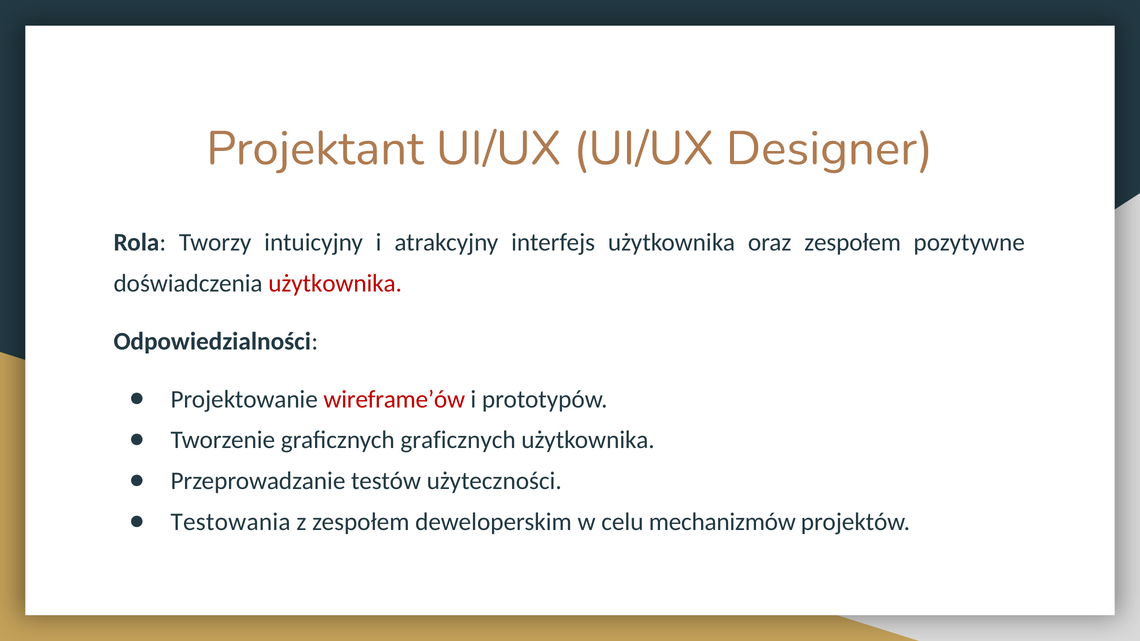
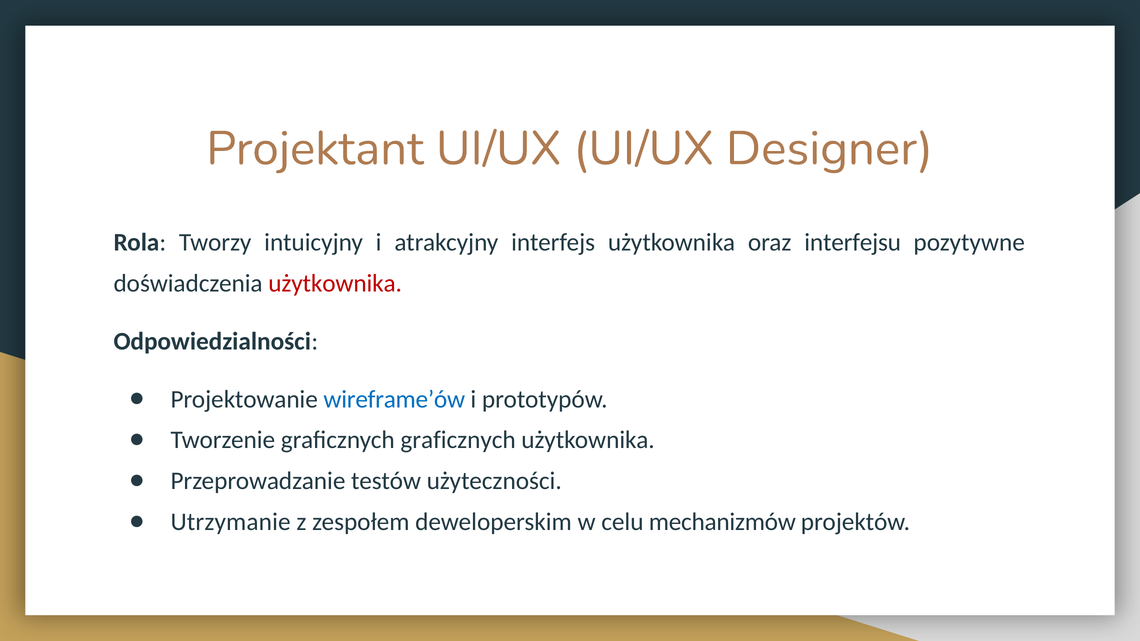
oraz zespołem: zespołem -> interfejsu
wireframe’ów colour: red -> blue
Testowania: Testowania -> Utrzymanie
